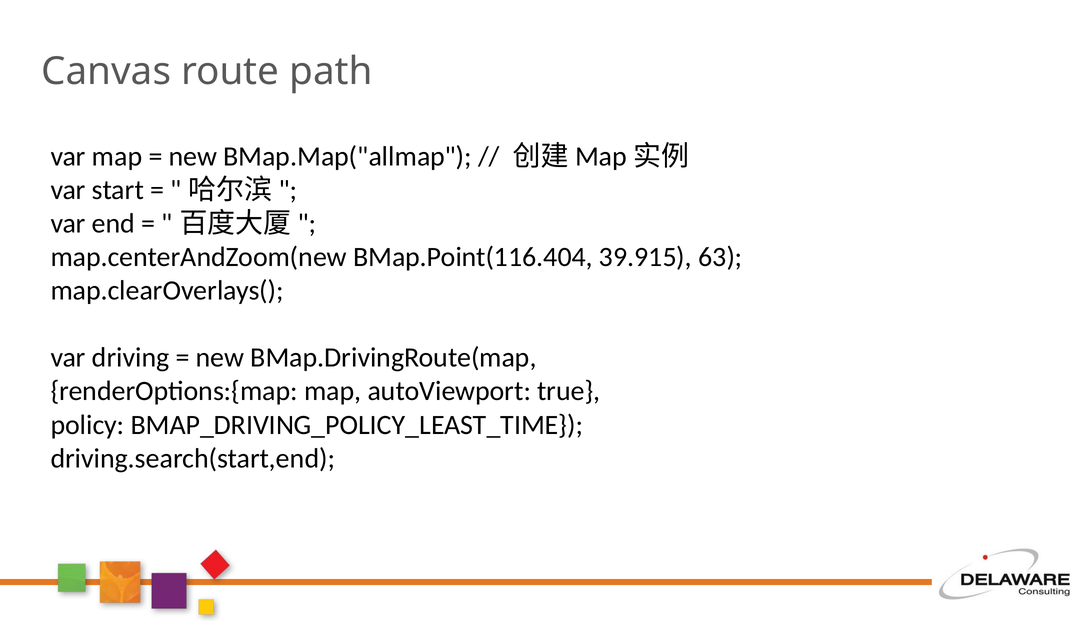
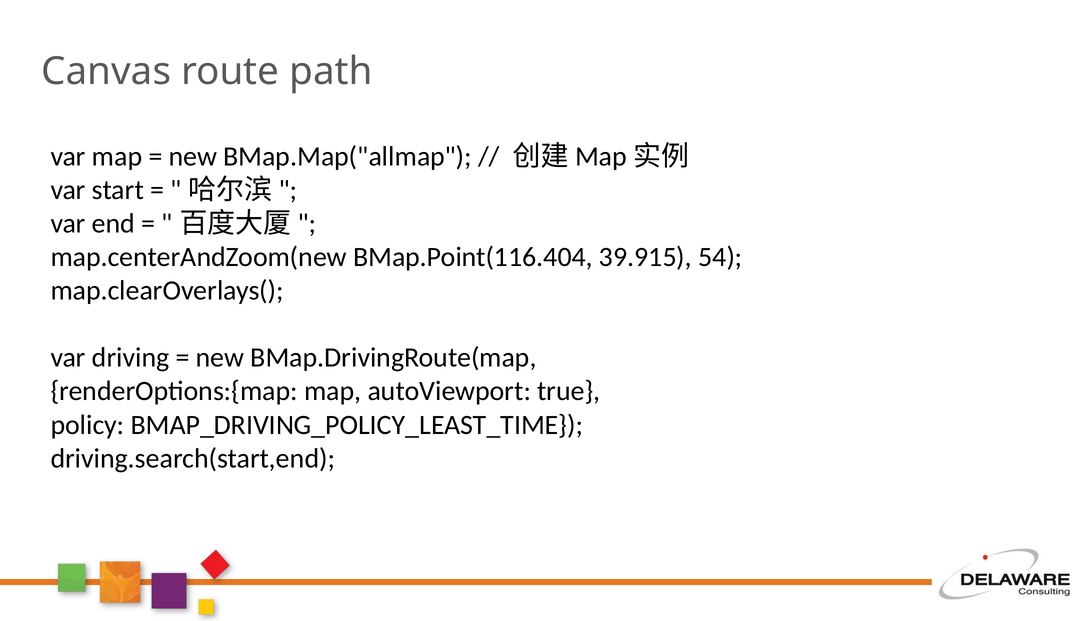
63: 63 -> 54
